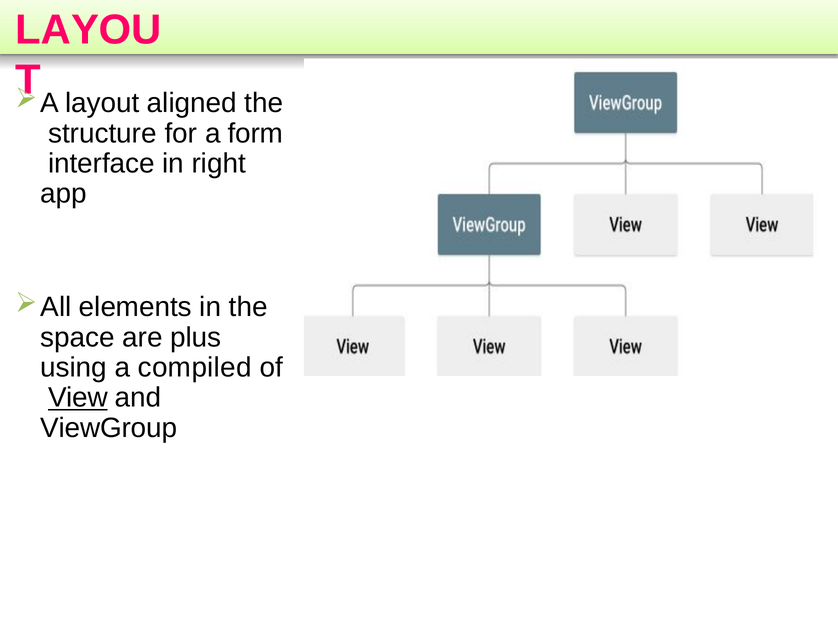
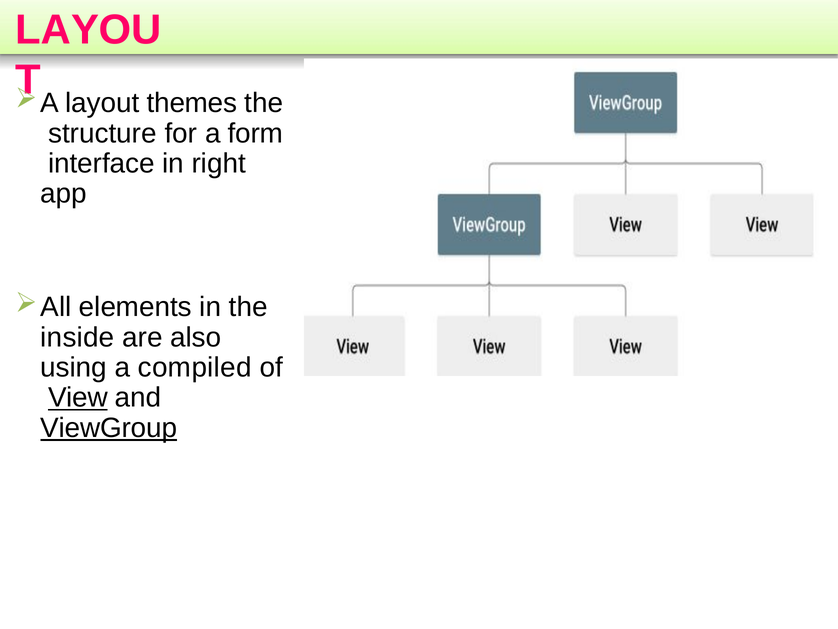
aligned: aligned -> themes
space: space -> inside
plus: plus -> also
ViewGroup underline: none -> present
